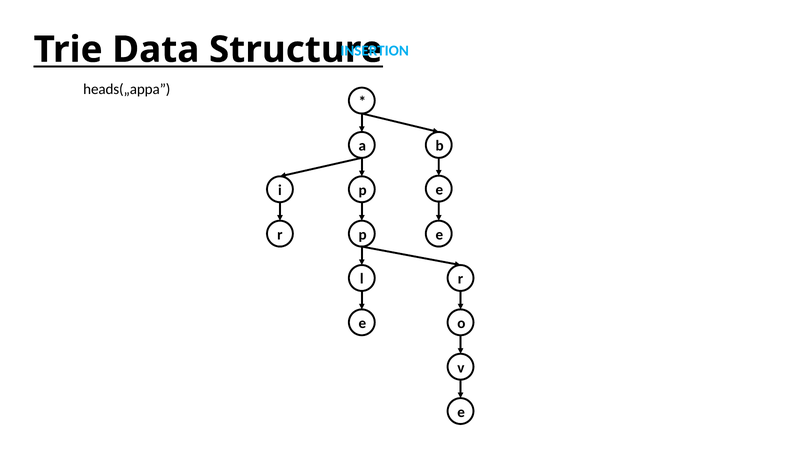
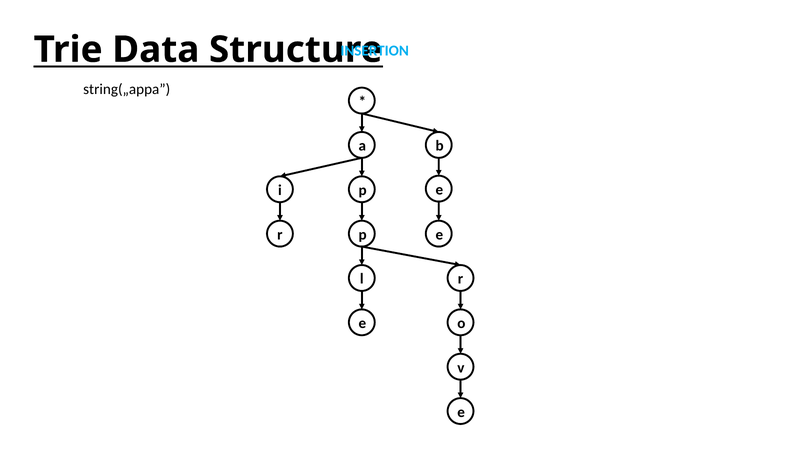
heads(„appa: heads(„appa -> string(„appa
